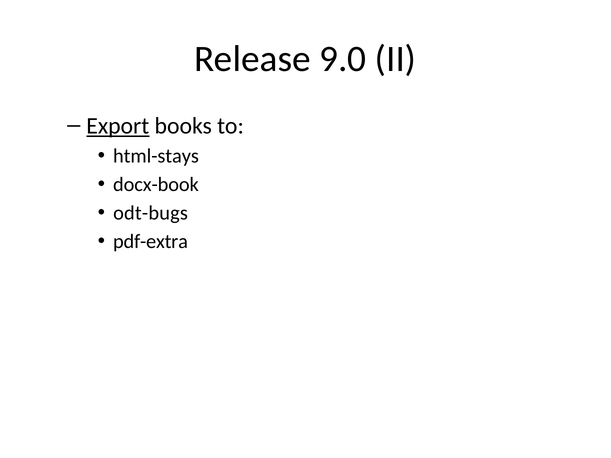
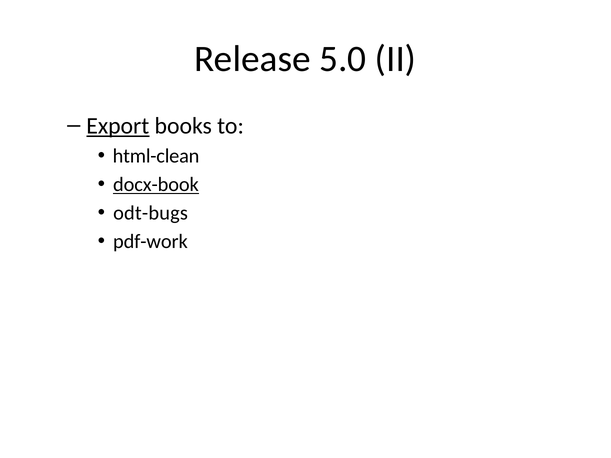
9.0: 9.0 -> 5.0
html-stays: html-stays -> html-clean
docx-book underline: none -> present
pdf-extra: pdf-extra -> pdf-work
